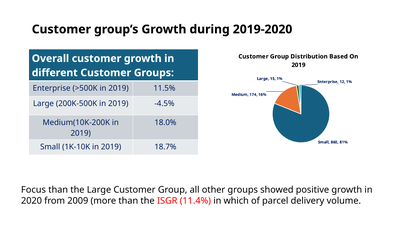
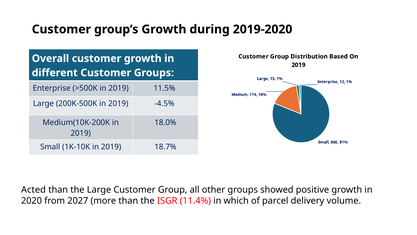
Focus: Focus -> Acted
2009: 2009 -> 2027
